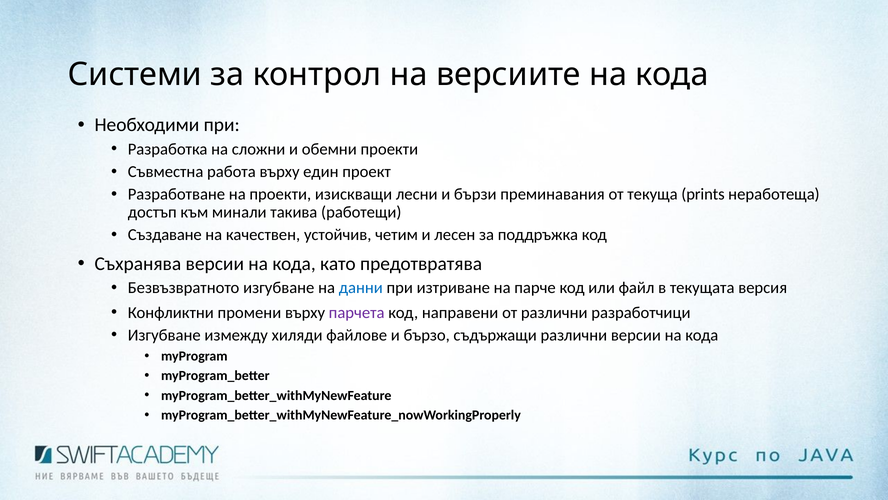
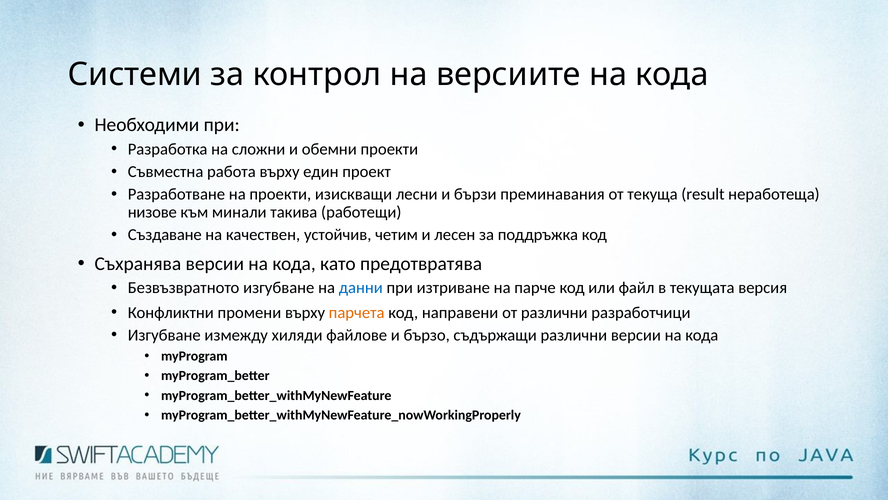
prints: prints -> result
достъп: достъп -> низове
парчета colour: purple -> orange
